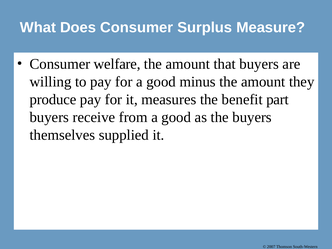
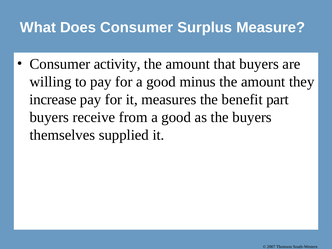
welfare: welfare -> activity
produce: produce -> increase
